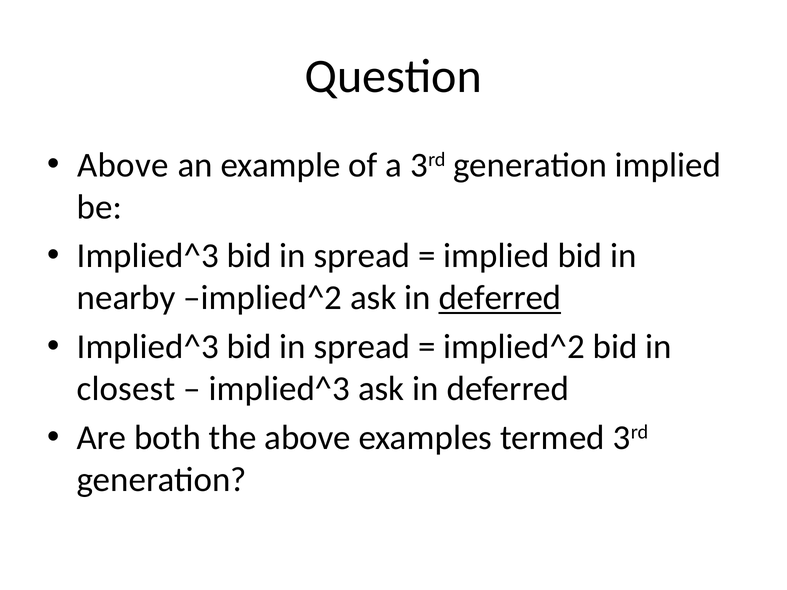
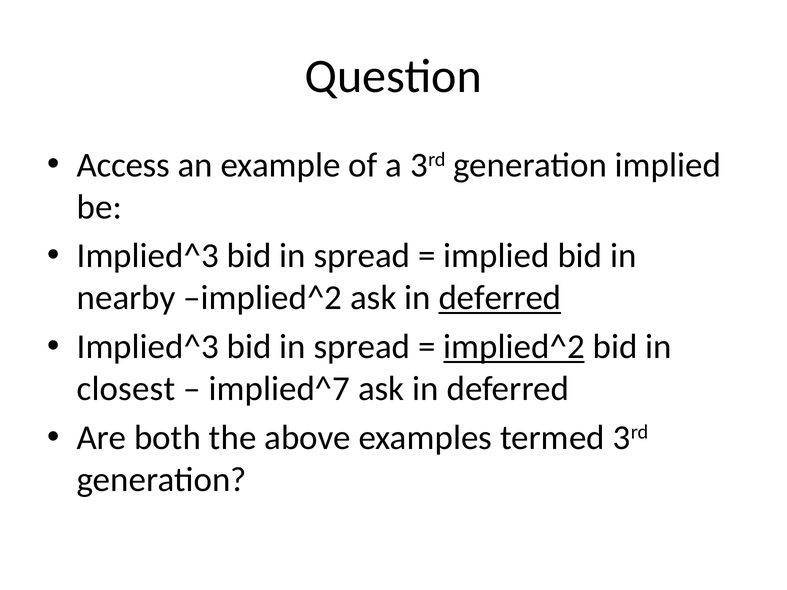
Above at (123, 165): Above -> Access
implied^2 at (514, 347) underline: none -> present
implied^3 at (279, 389): implied^3 -> implied^7
